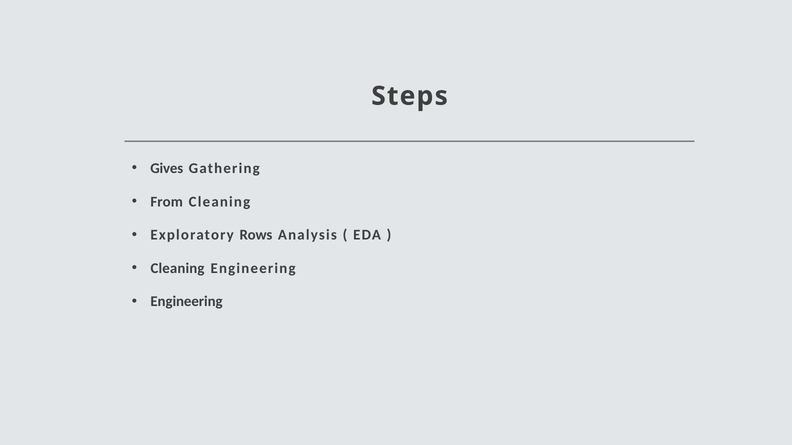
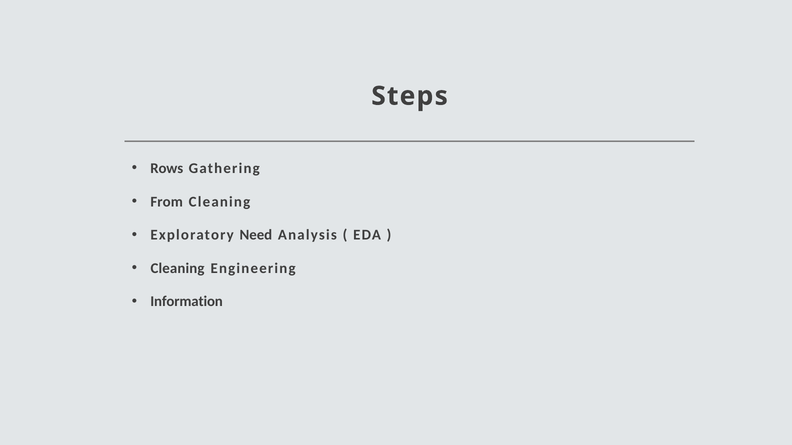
Gives: Gives -> Rows
Rows: Rows -> Need
Engineering at (187, 302): Engineering -> Information
